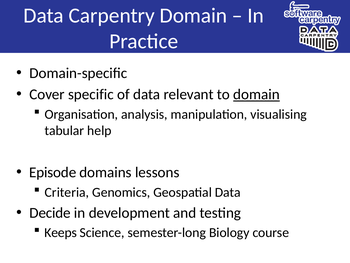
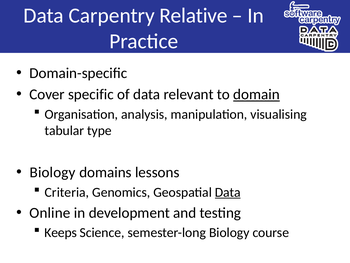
Carpentry Domain: Domain -> Relative
help: help -> type
Episode at (53, 172): Episode -> Biology
Data at (228, 192) underline: none -> present
Decide: Decide -> Online
